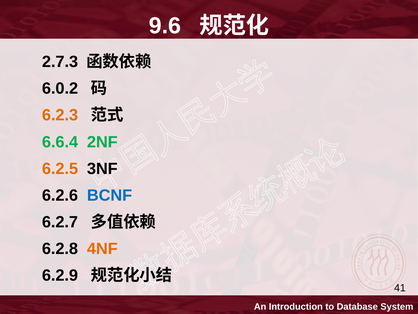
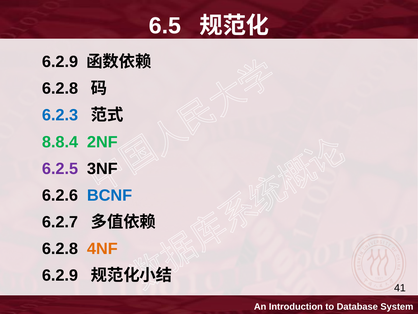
9.6: 9.6 -> 6.5
2.7.3 at (60, 62): 2.7.3 -> 6.2.9
6.0.2 at (60, 88): 6.0.2 -> 6.2.8
6.2.3 colour: orange -> blue
6.6.4: 6.6.4 -> 8.8.4
6.2.5 colour: orange -> purple
